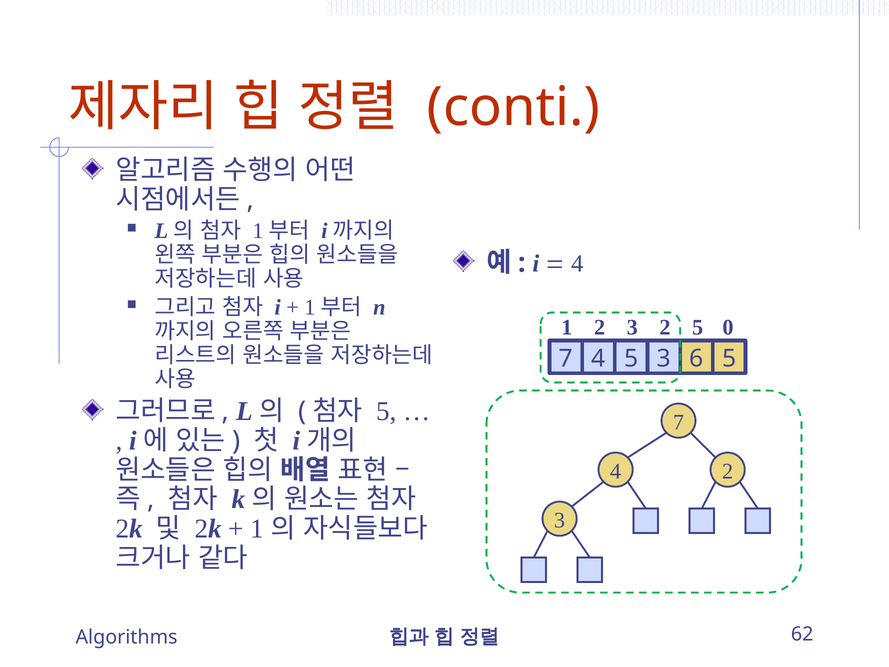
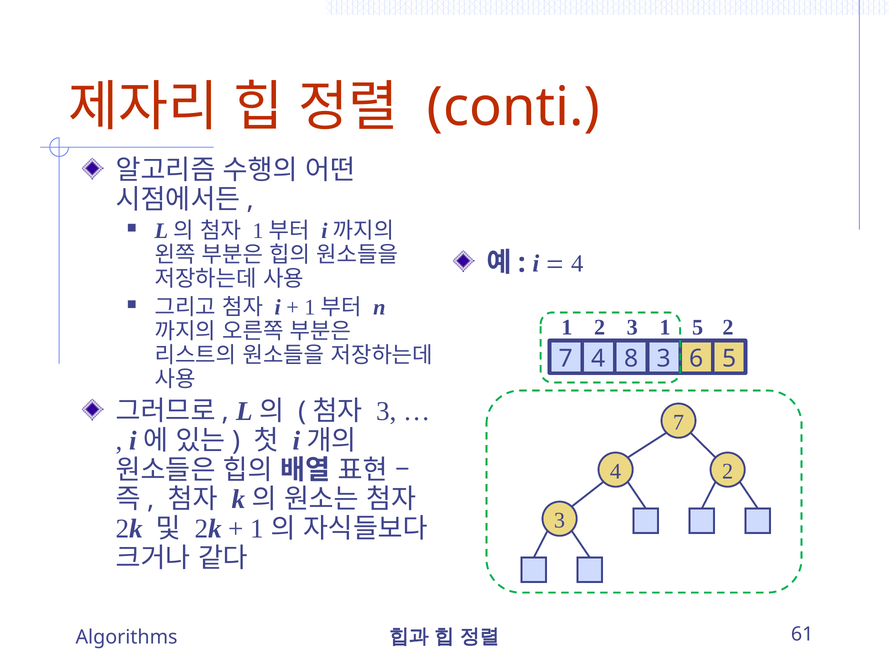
1 2 3 2: 2 -> 1
5 0: 0 -> 2
4 5: 5 -> 8
5 at (387, 411): 5 -> 3
62: 62 -> 61
